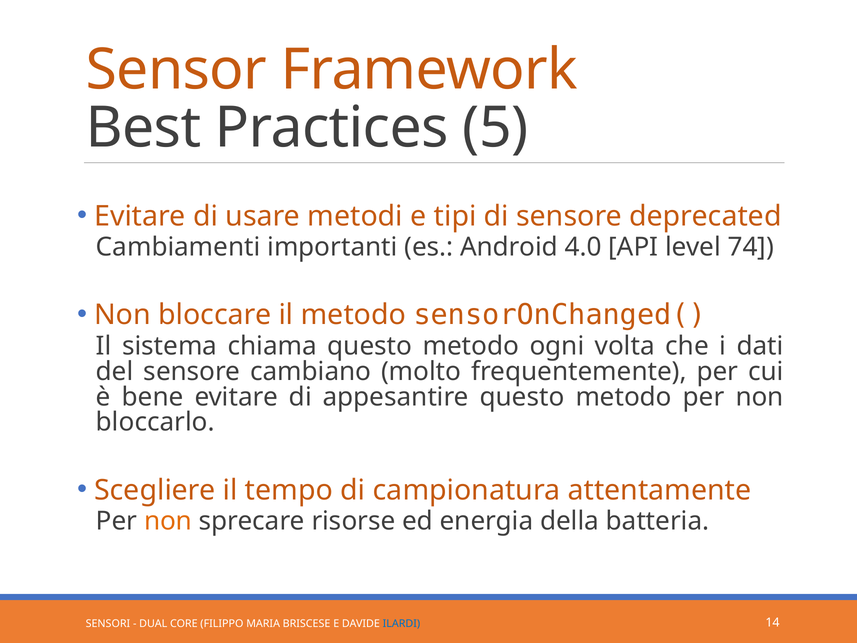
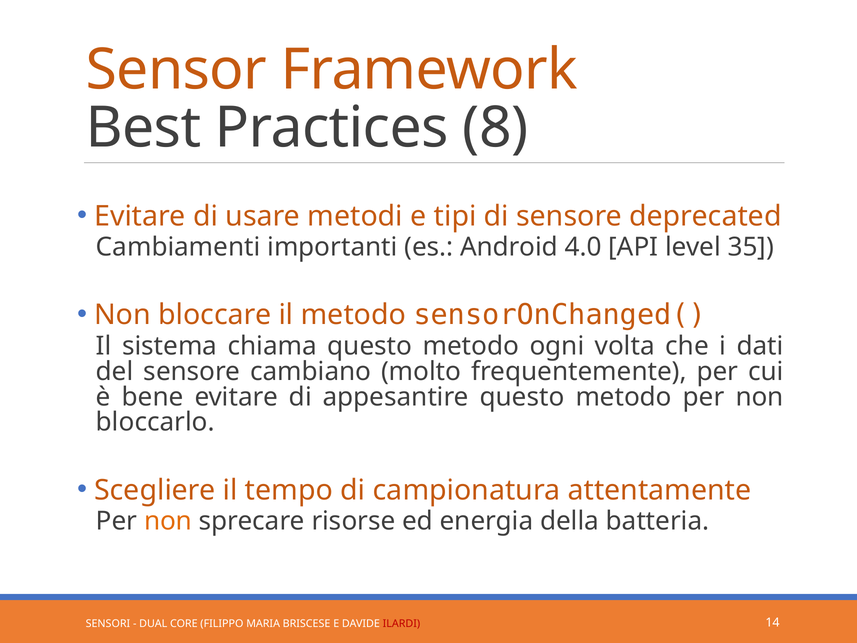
5: 5 -> 8
74: 74 -> 35
ILARDI colour: blue -> red
